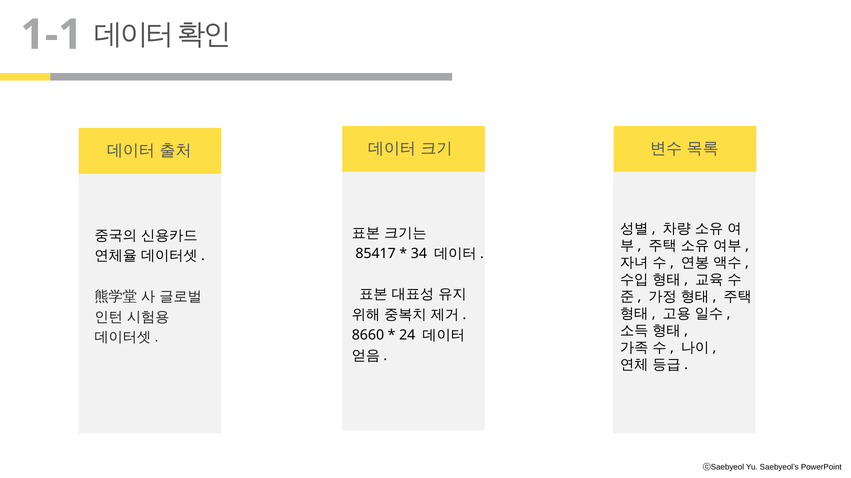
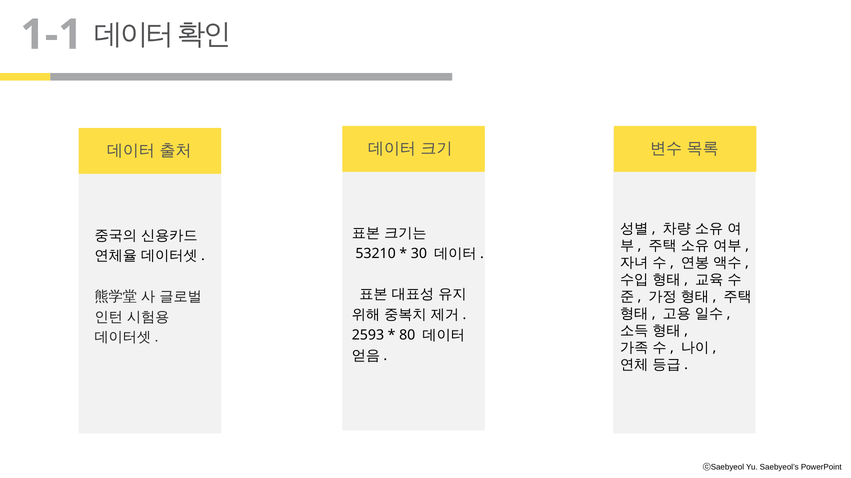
85417: 85417 -> 53210
34: 34 -> 30
8660: 8660 -> 2593
24: 24 -> 80
